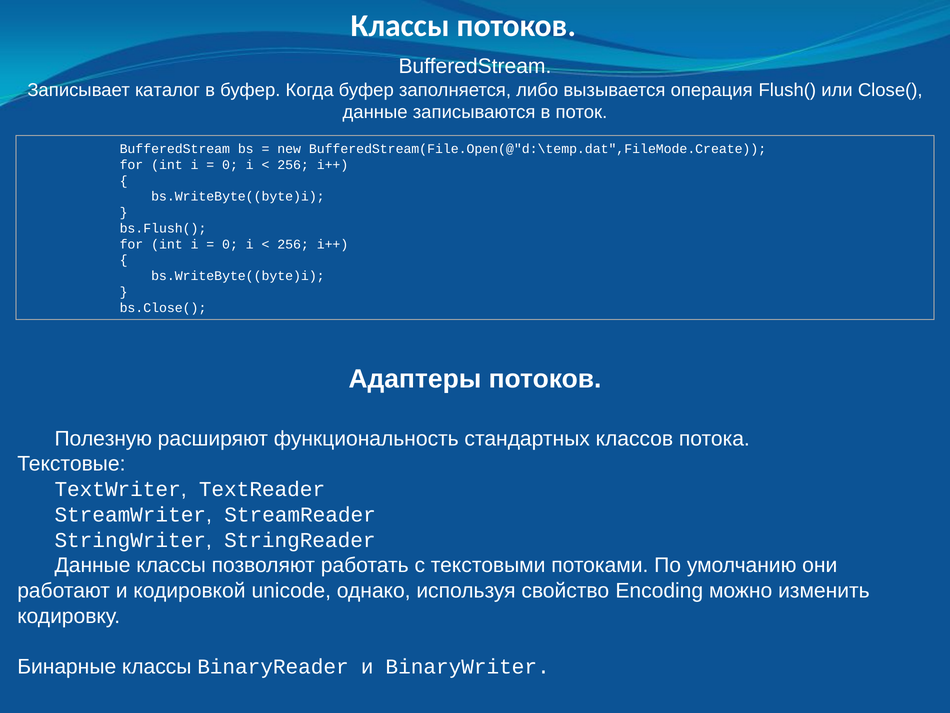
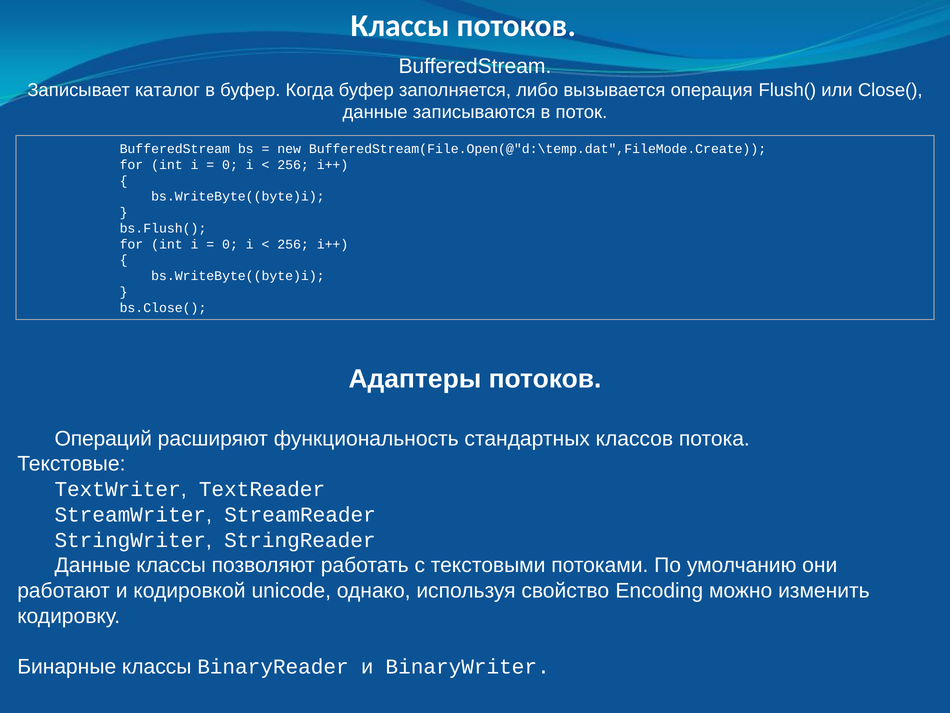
Полезную: Полезную -> Операций
